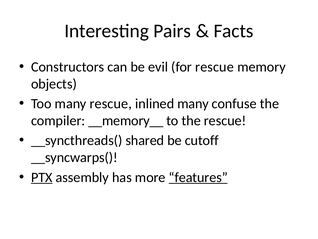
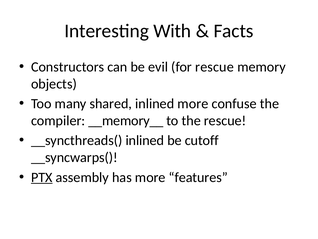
Pairs: Pairs -> With
many rescue: rescue -> shared
inlined many: many -> more
__syncthreads( shared: shared -> inlined
features underline: present -> none
